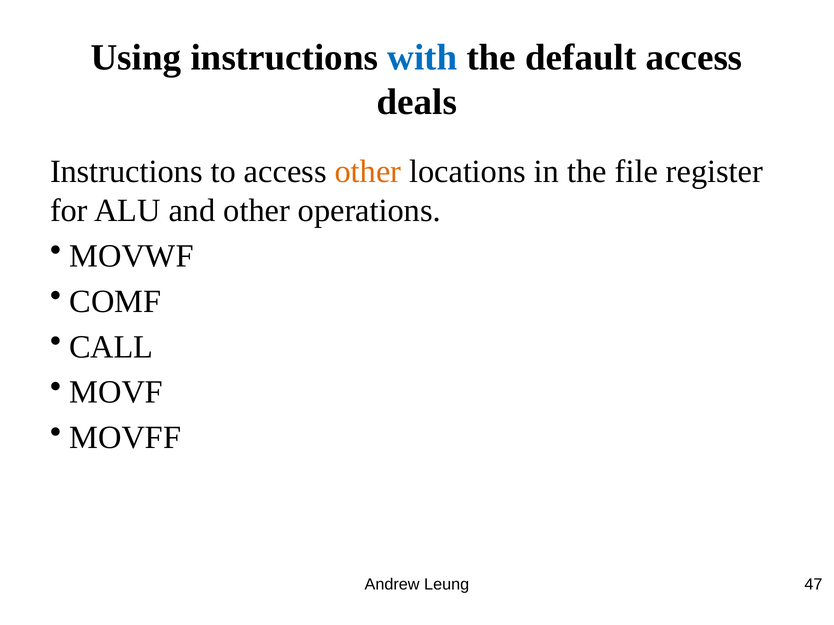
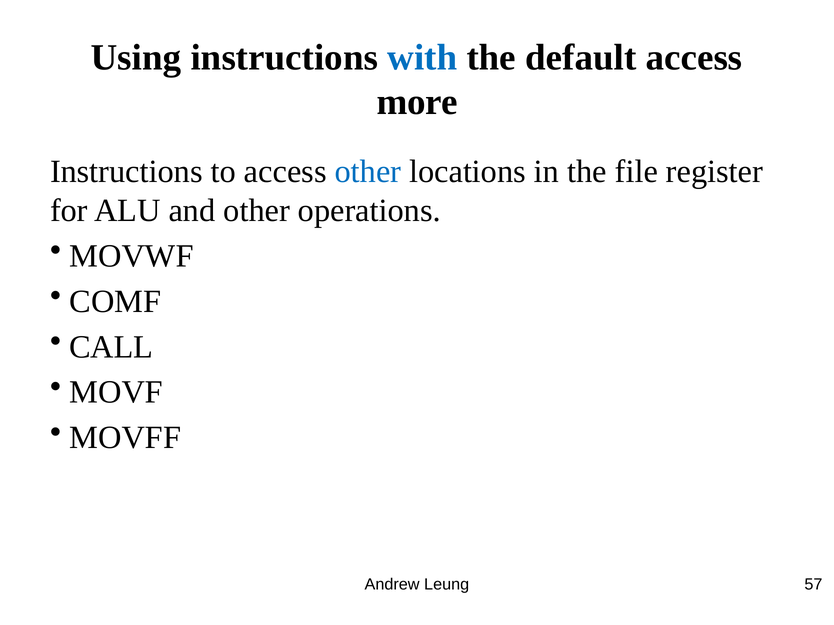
deals: deals -> more
other at (368, 172) colour: orange -> blue
47: 47 -> 57
